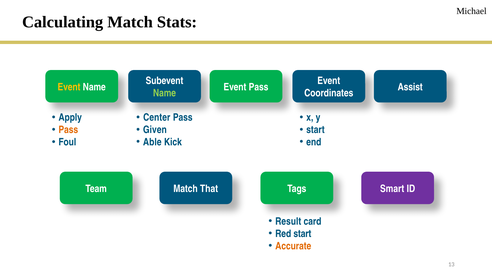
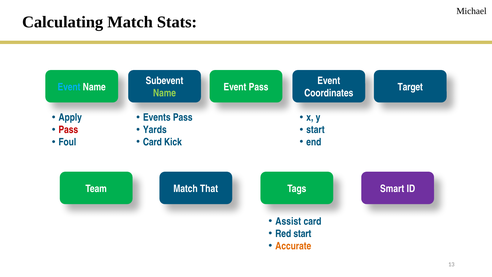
Event at (69, 87) colour: yellow -> light blue
Assist: Assist -> Target
Center: Center -> Events
Pass at (68, 130) colour: orange -> red
Given: Given -> Yards
Able at (152, 142): Able -> Card
Result: Result -> Assist
